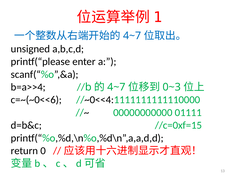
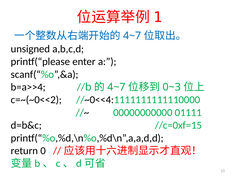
c=~(~0<<6: c=~(~0<<6 -> c=~(~0<<2
